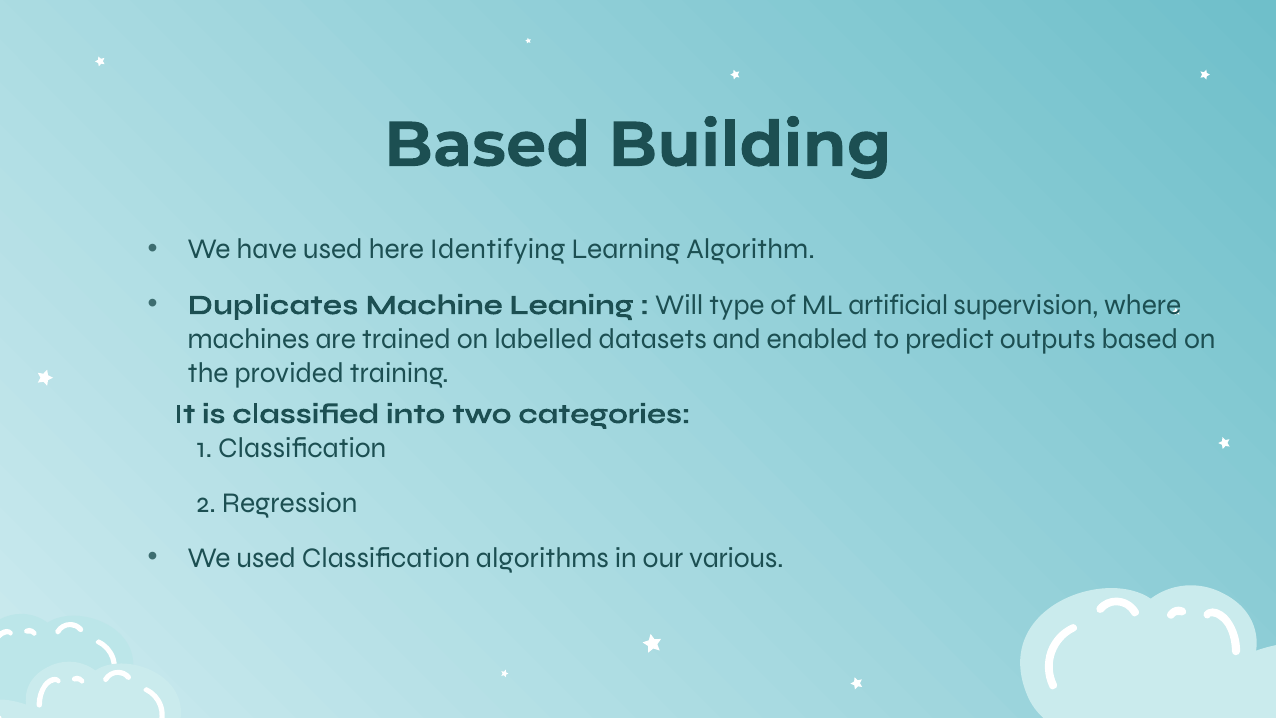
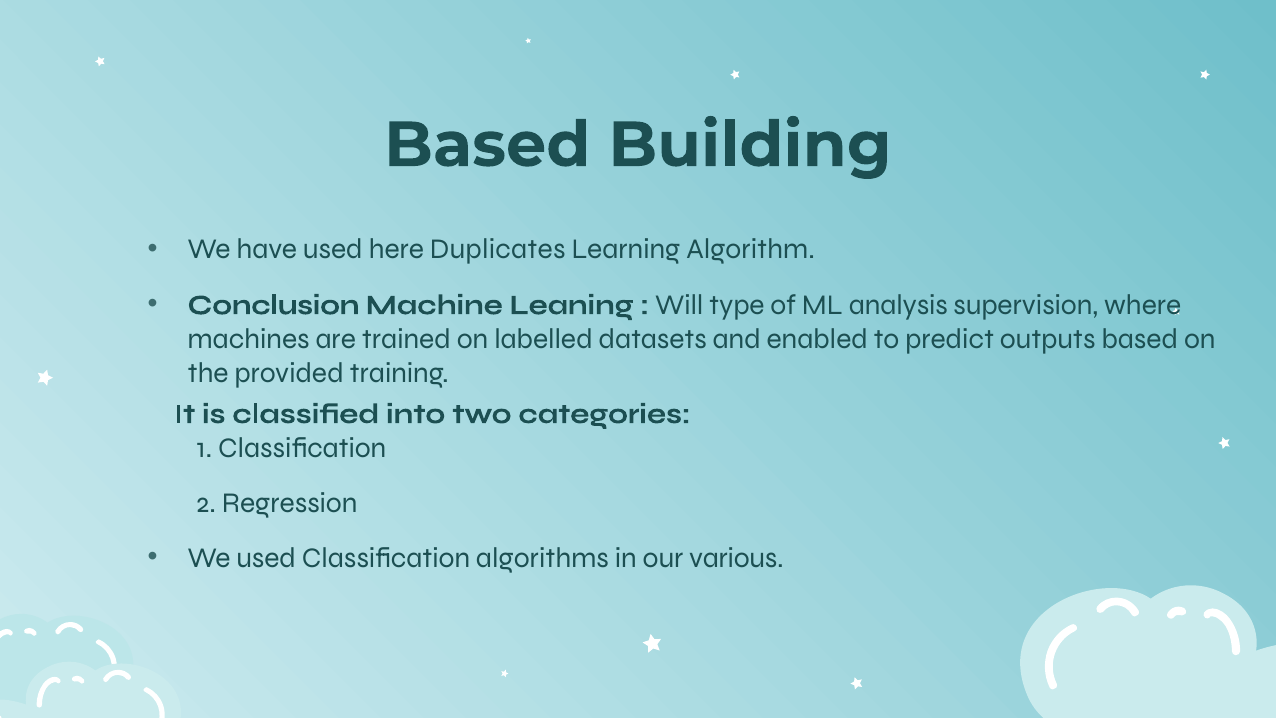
Identifying: Identifying -> Duplicates
Duplicates: Duplicates -> Conclusion
artificial: artificial -> analysis
